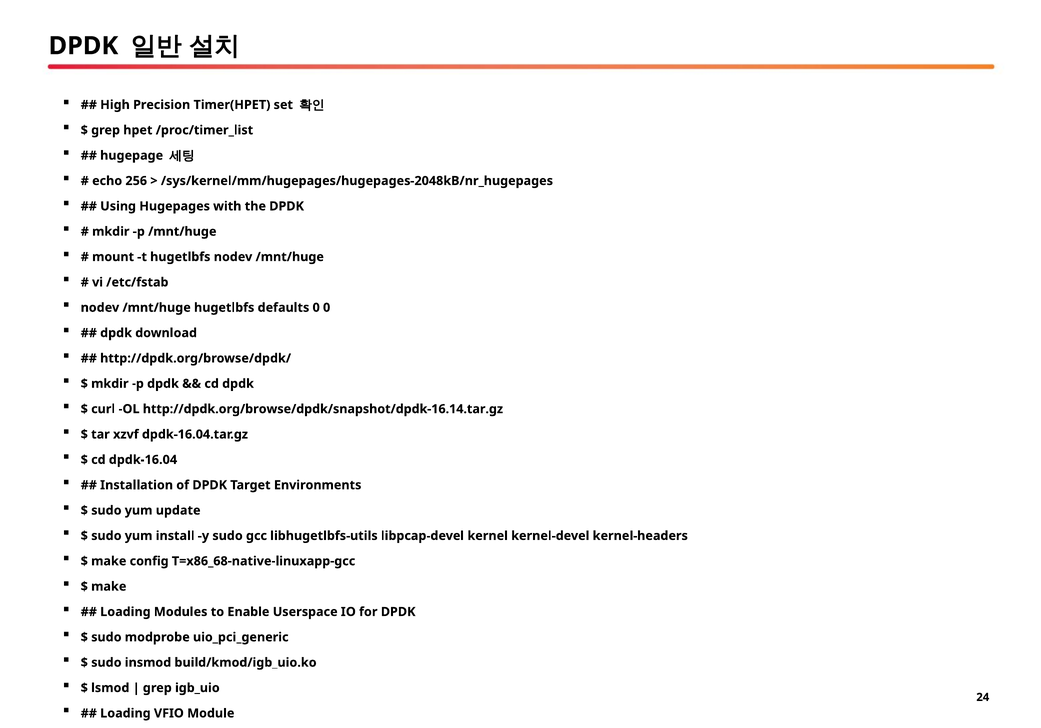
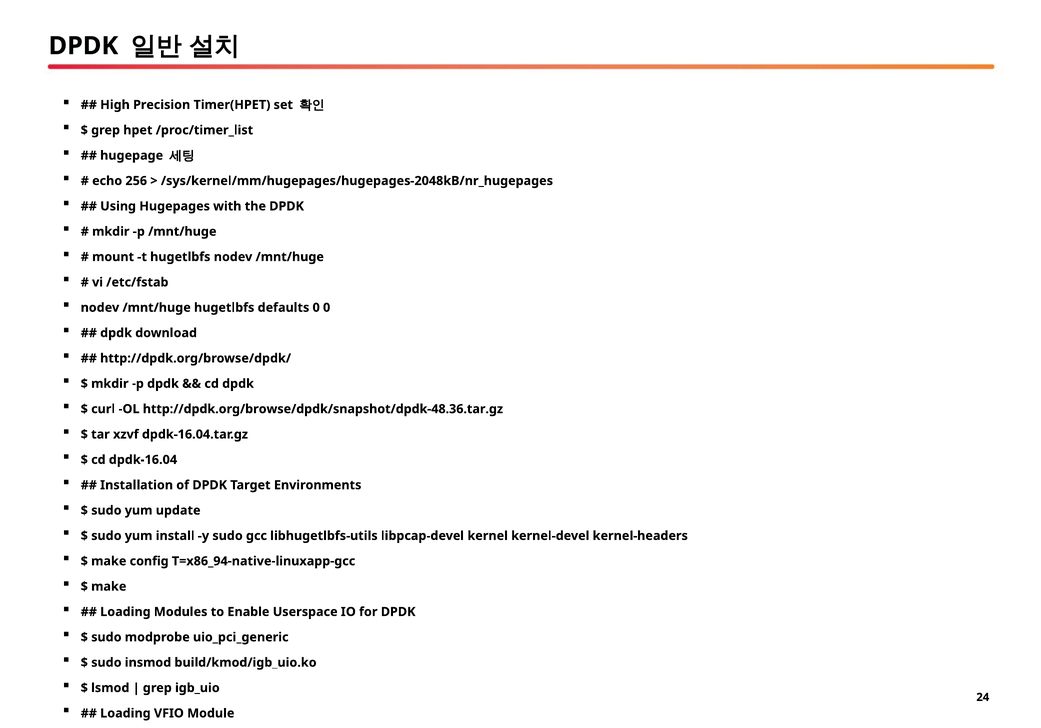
http://dpdk.org/browse/dpdk/snapshot/dpdk-16.14.tar.gz: http://dpdk.org/browse/dpdk/snapshot/dpdk-16.14.tar.gz -> http://dpdk.org/browse/dpdk/snapshot/dpdk-48.36.tar.gz
T=x86_68-native-linuxapp-gcc: T=x86_68-native-linuxapp-gcc -> T=x86_94-native-linuxapp-gcc
